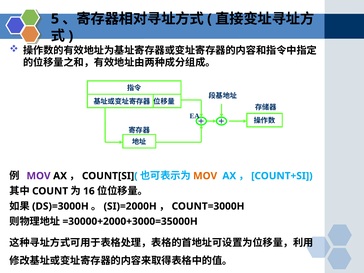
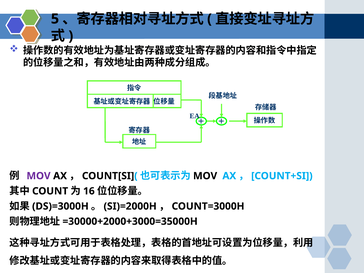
MOV at (205, 176) colour: orange -> black
